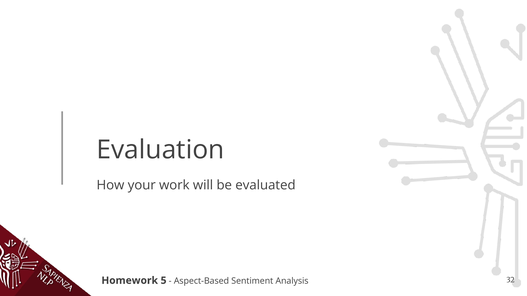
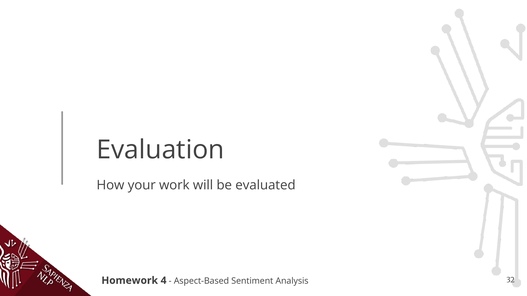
5: 5 -> 4
